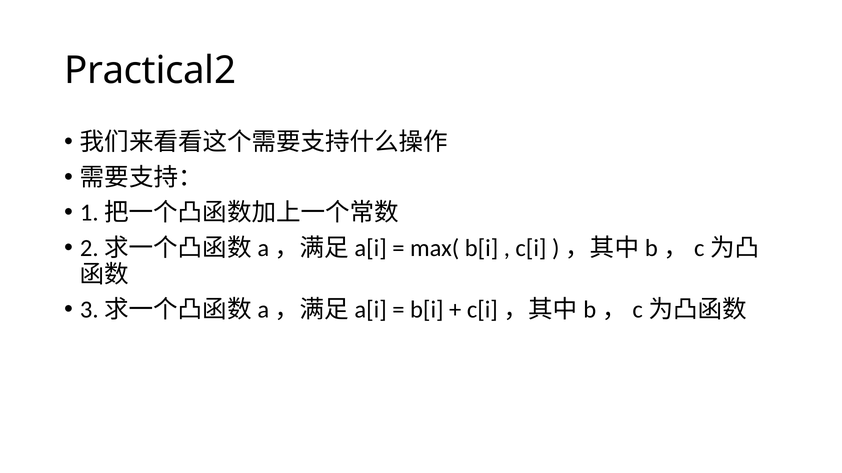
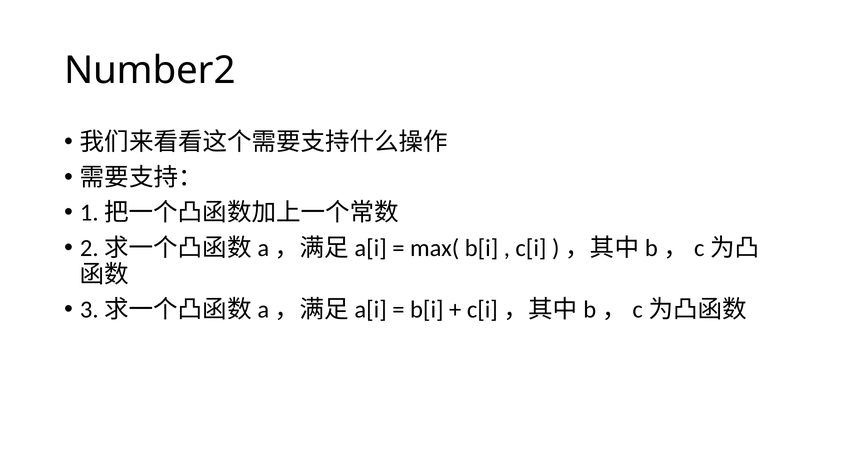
Practical2: Practical2 -> Number2
